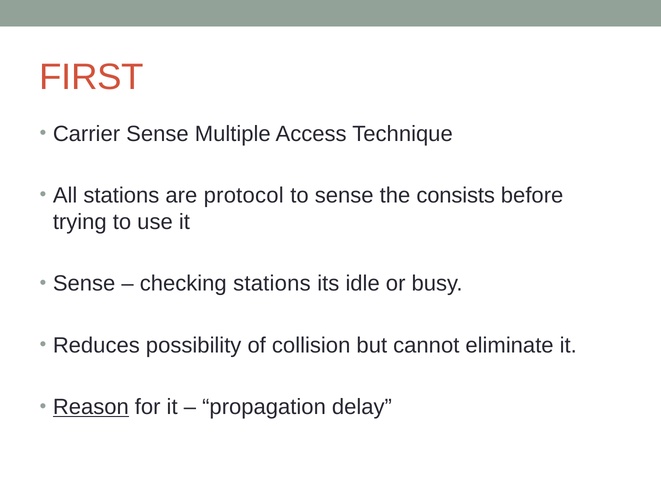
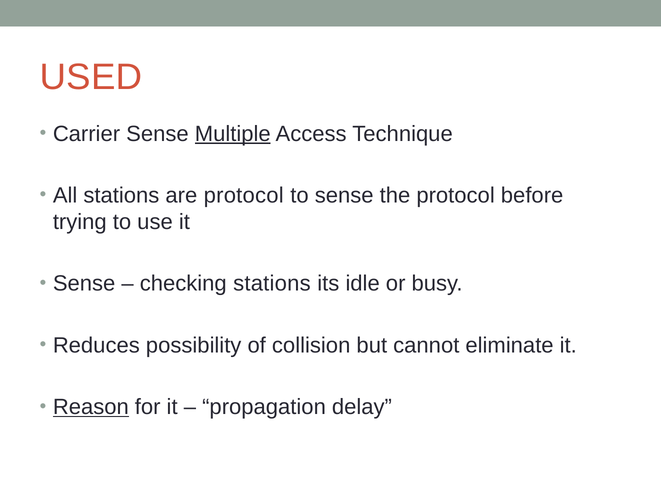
FIRST: FIRST -> USED
Multiple underline: none -> present
the consists: consists -> protocol
